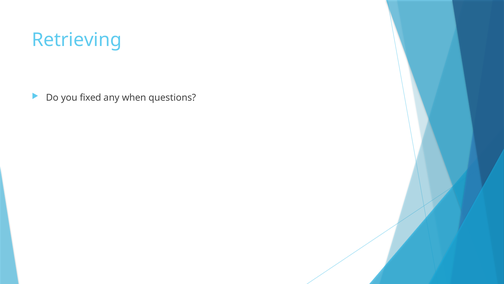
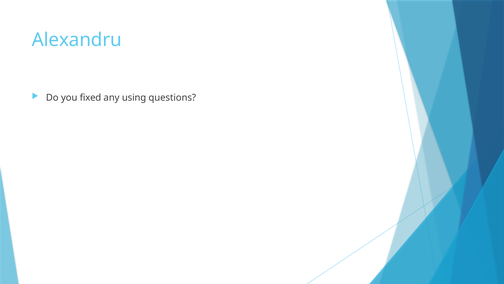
Retrieving: Retrieving -> Alexandru
when: when -> using
